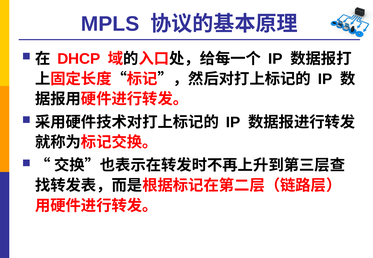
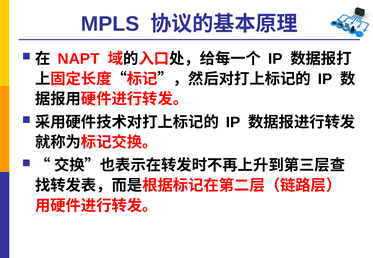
DHCP: DHCP -> NAPT
